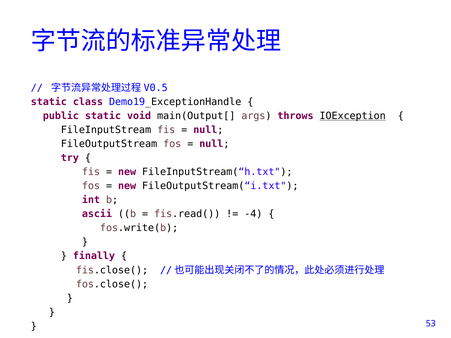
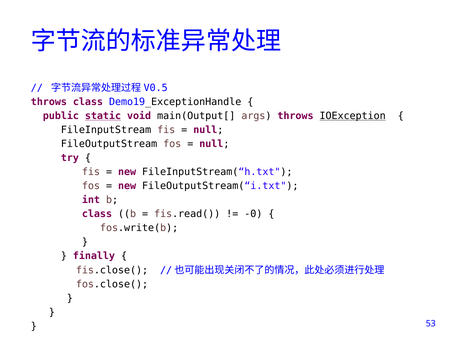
static at (49, 102): static -> throws
static at (103, 116) underline: none -> present
ascii at (97, 214): ascii -> class
-4: -4 -> -0
